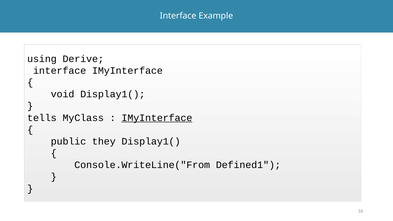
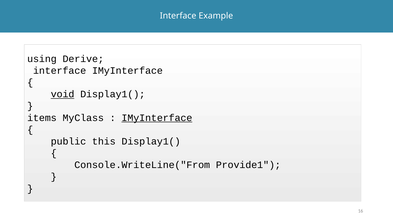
void underline: none -> present
tells: tells -> items
they: they -> this
Defined1: Defined1 -> Provide1
